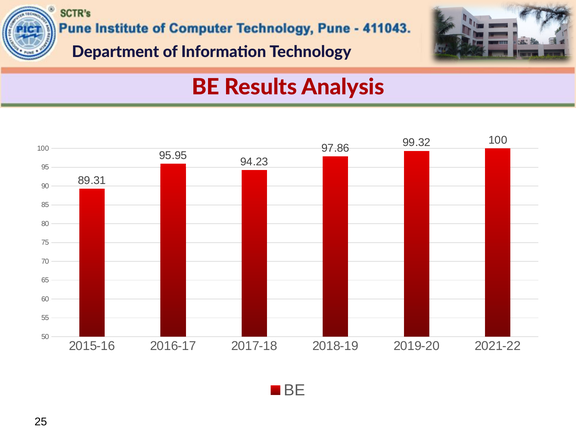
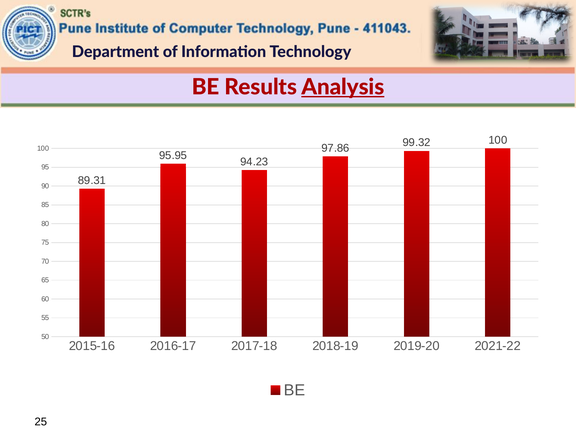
Analysis underline: none -> present
